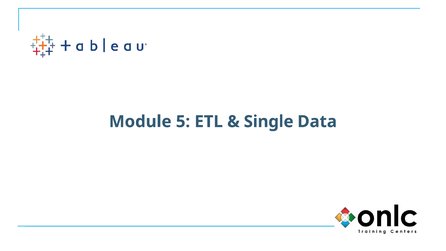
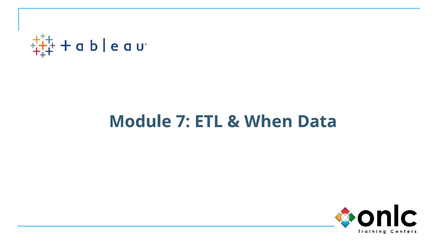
5: 5 -> 7
Single: Single -> When
